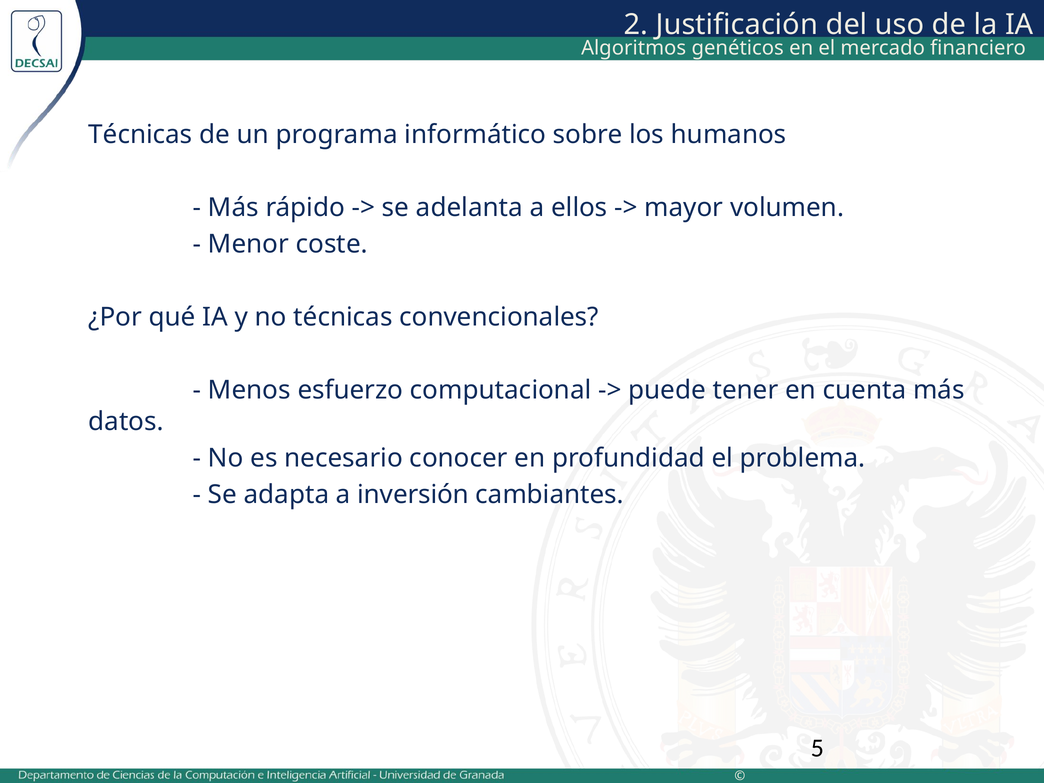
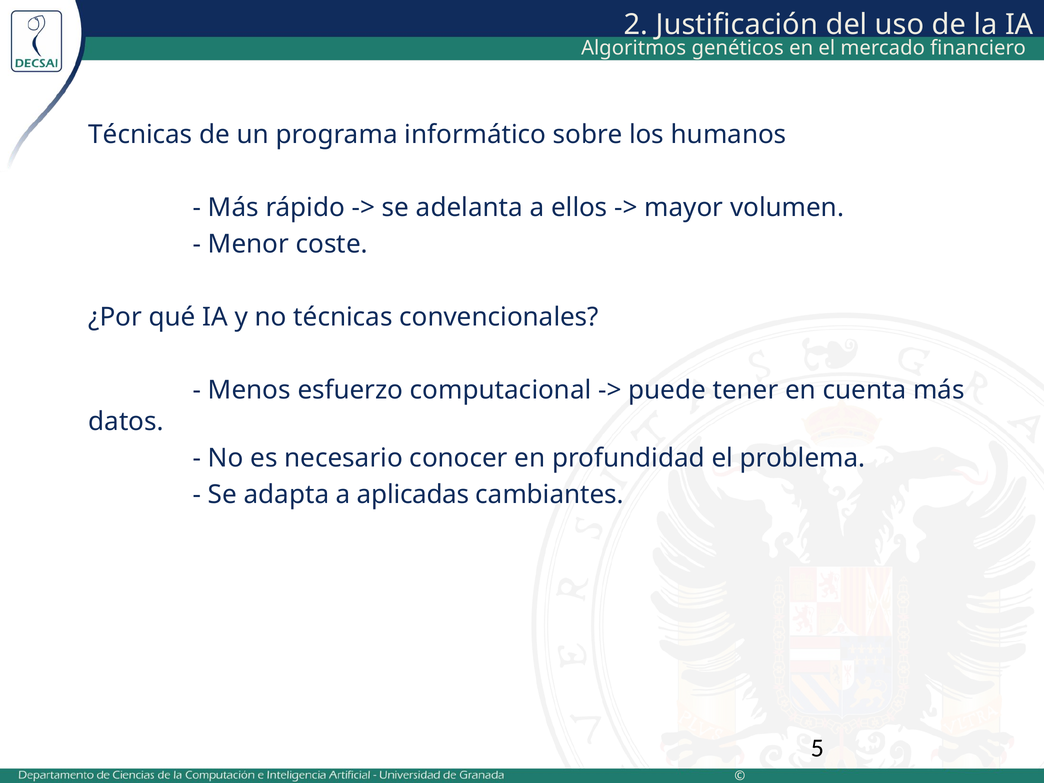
inversión: inversión -> aplicadas
